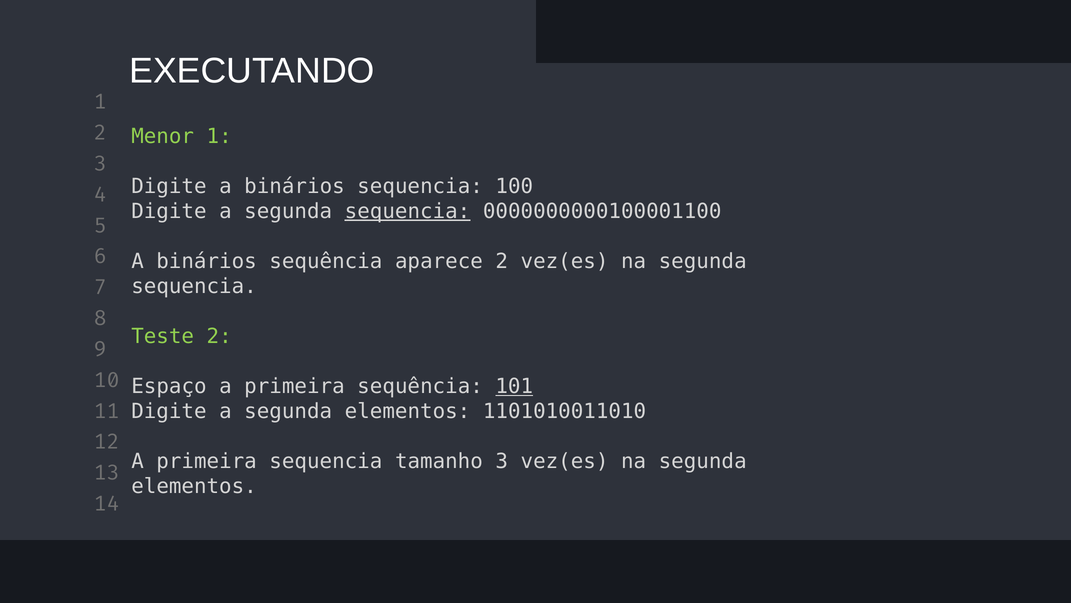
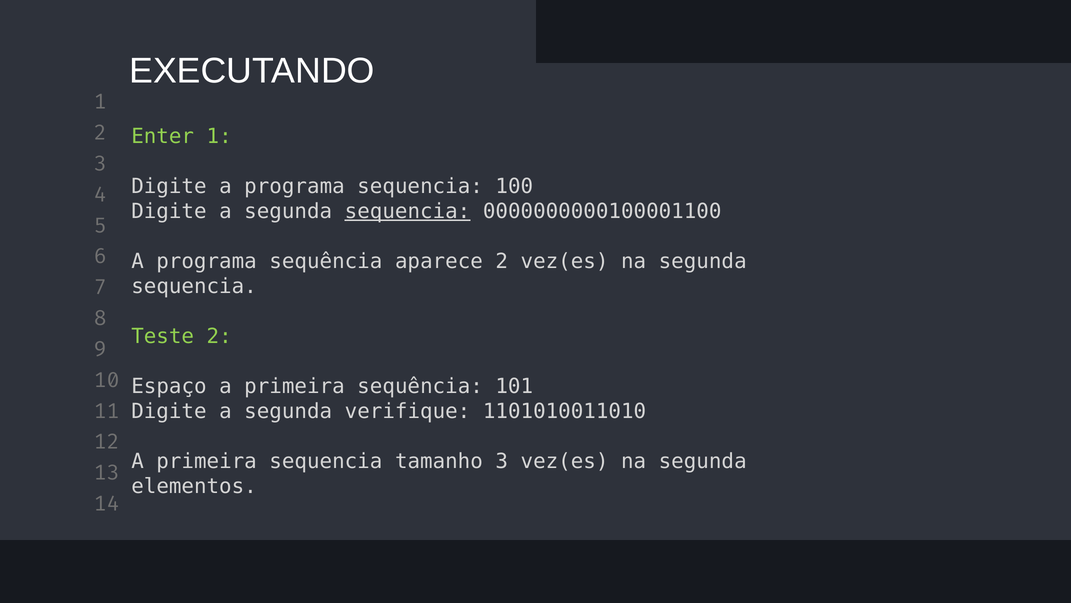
Menor: Menor -> Enter
Digite a binários: binários -> programa
binários at (207, 261): binários -> programa
101 underline: present -> none
a segunda elementos: elementos -> verifique
